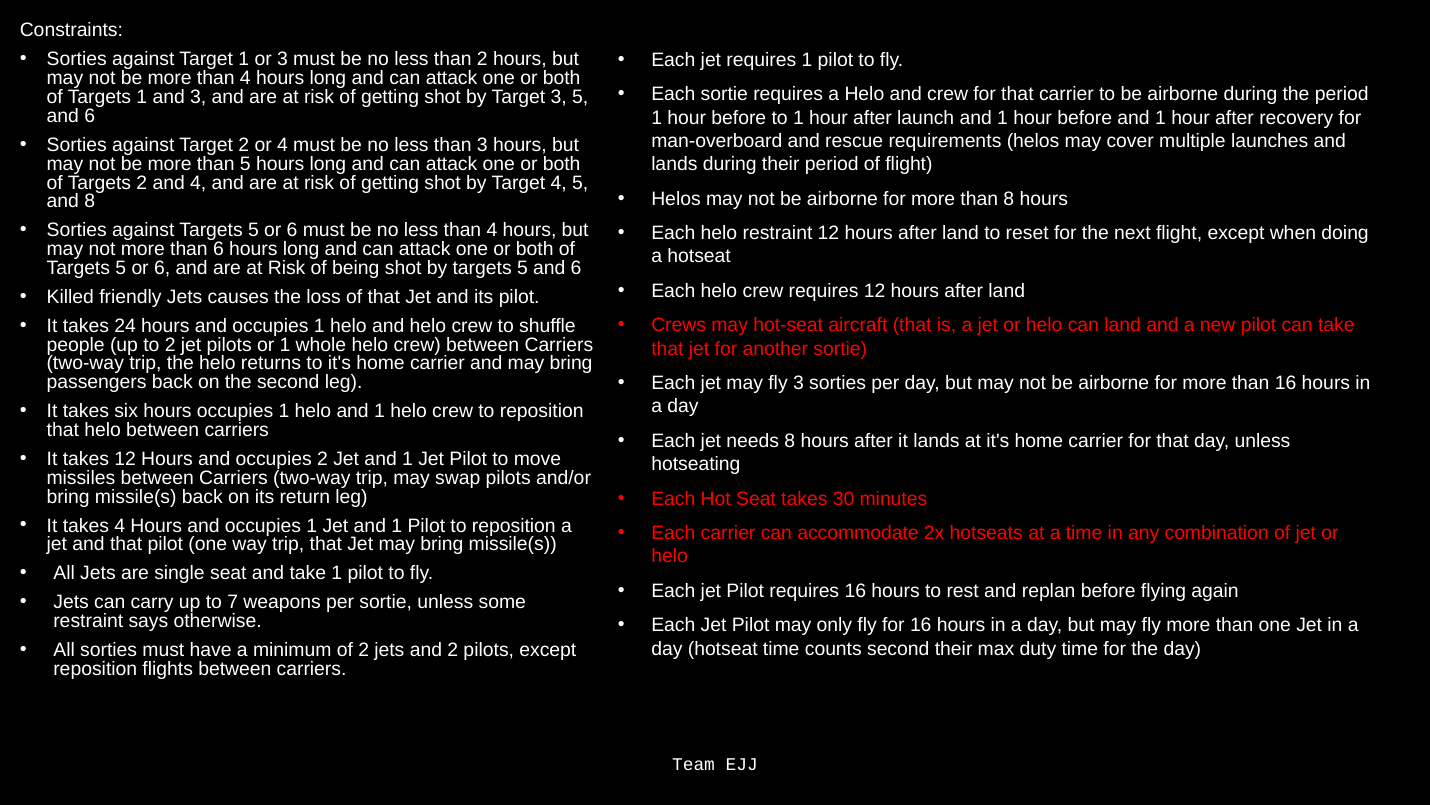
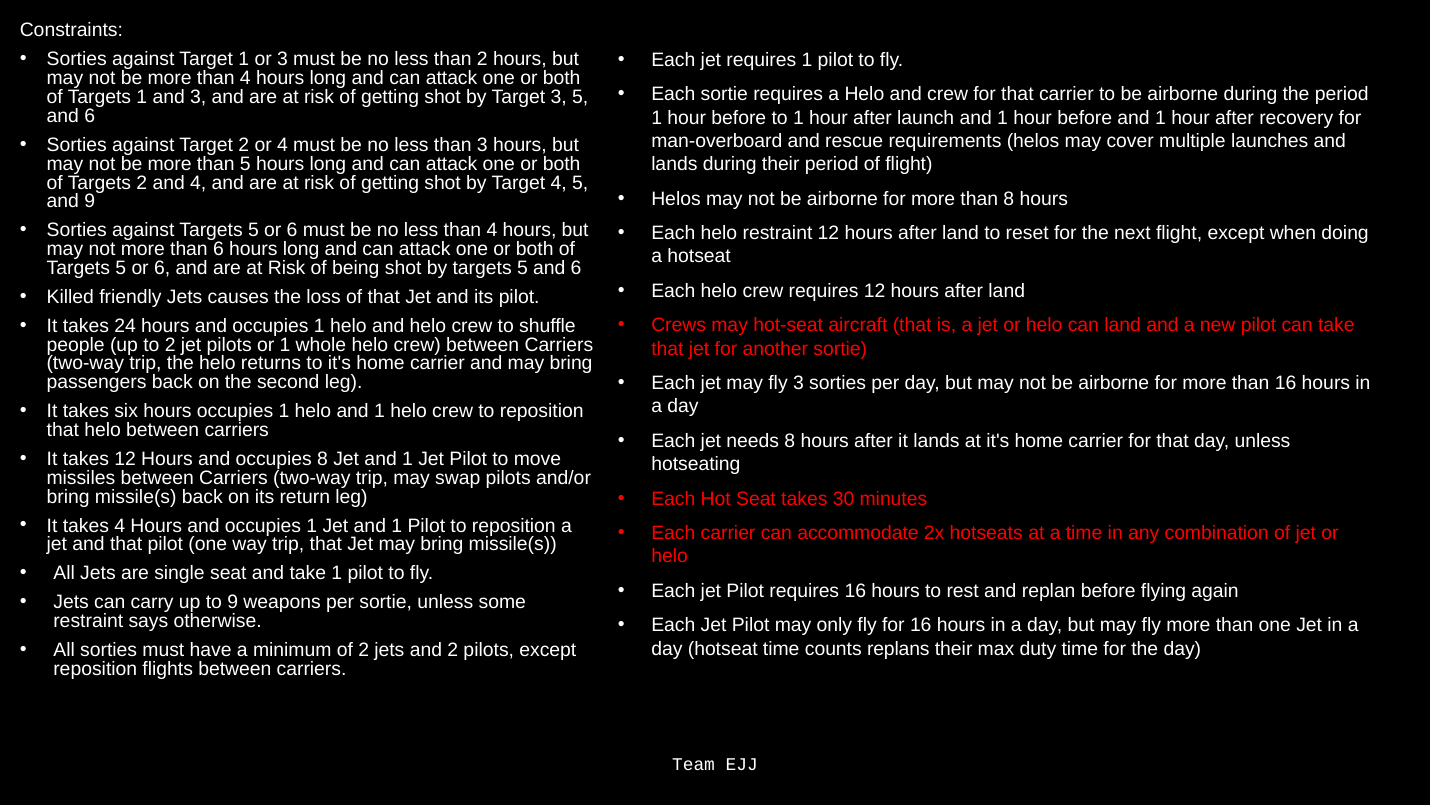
and 8: 8 -> 9
occupies 2: 2 -> 8
to 7: 7 -> 9
counts second: second -> replans
